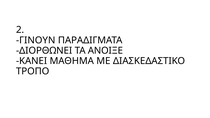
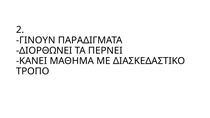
ΑΝΟΙΞΕ: ΑΝΟΙΞΕ -> ΠΕΡΝΕΙ
